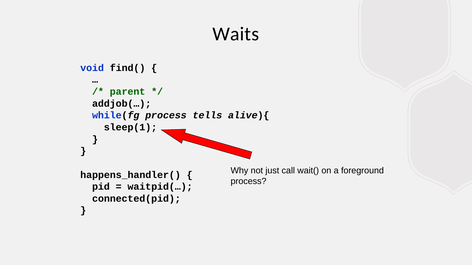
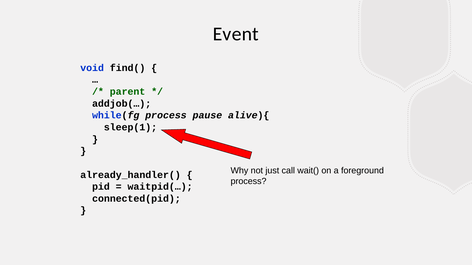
Waits: Waits -> Event
tells: tells -> pause
happens_handler(: happens_handler( -> already_handler(
